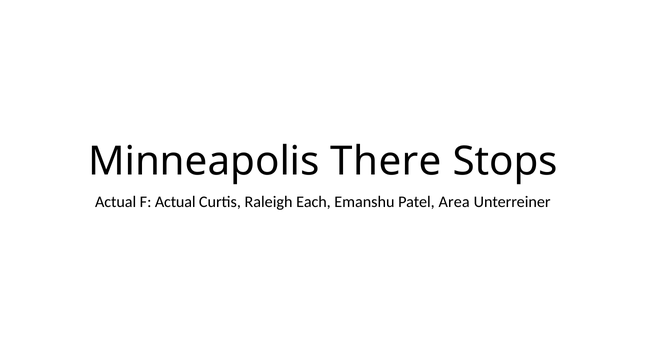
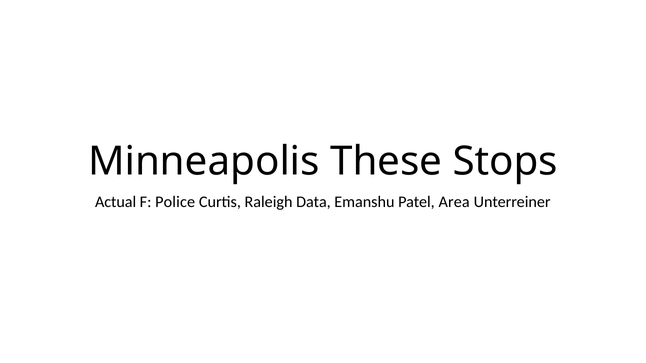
There: There -> These
F Actual: Actual -> Police
Each: Each -> Data
